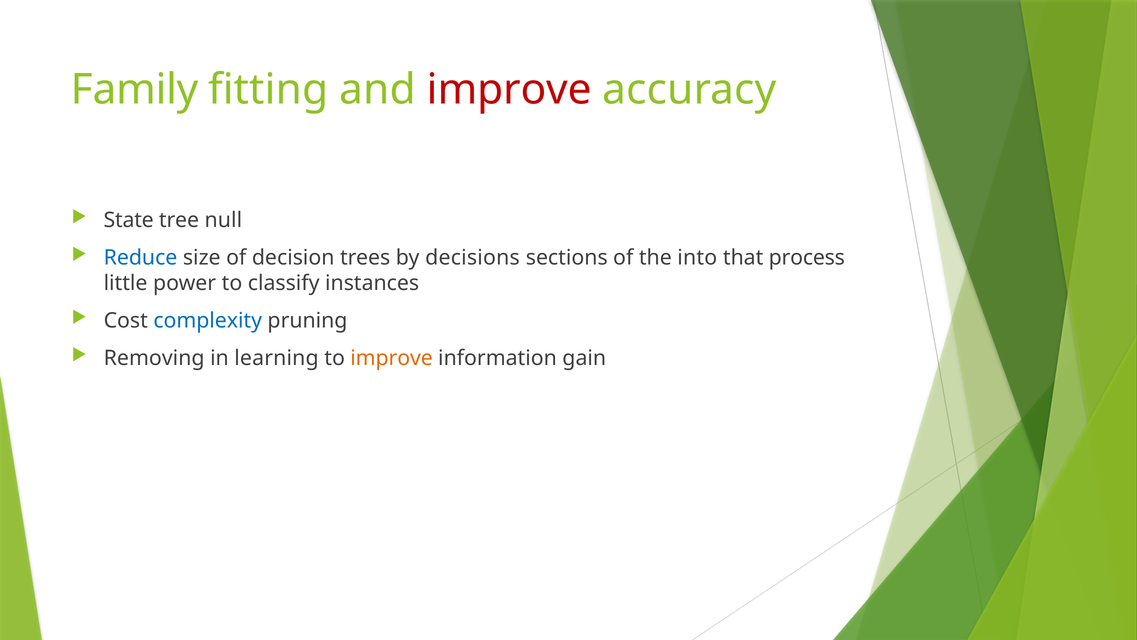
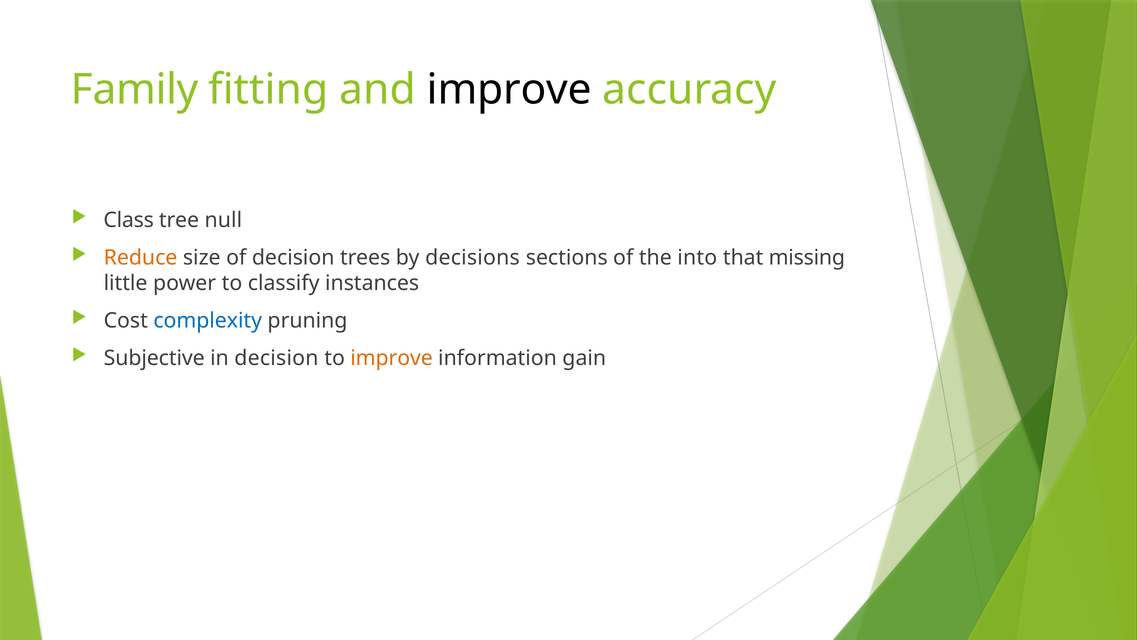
improve at (509, 90) colour: red -> black
State: State -> Class
Reduce colour: blue -> orange
process: process -> missing
Removing: Removing -> Subjective
in learning: learning -> decision
